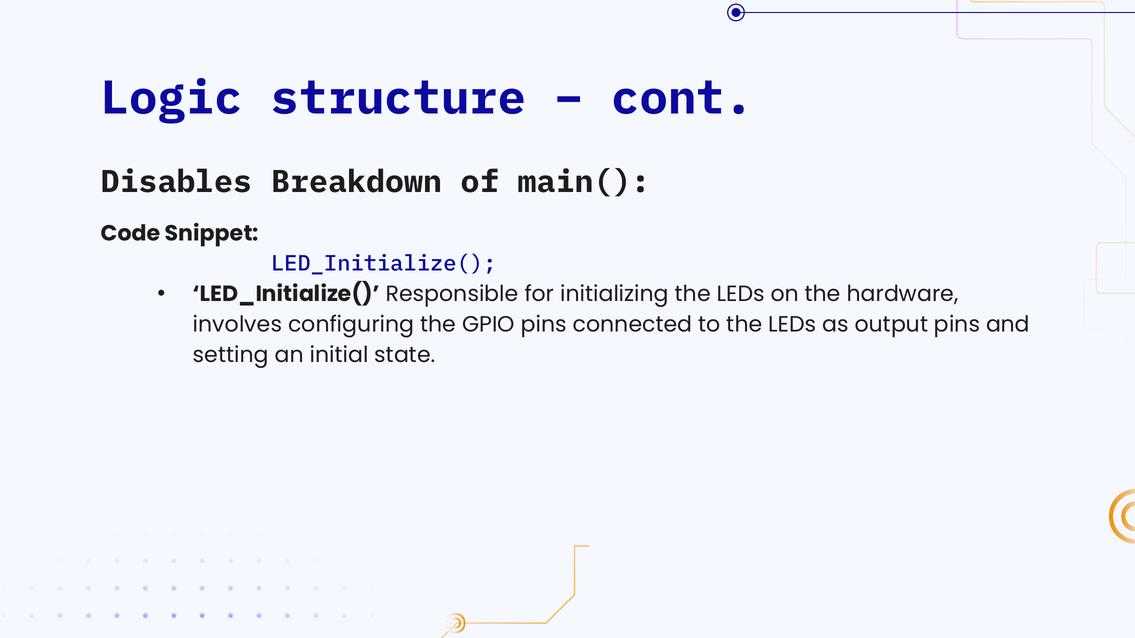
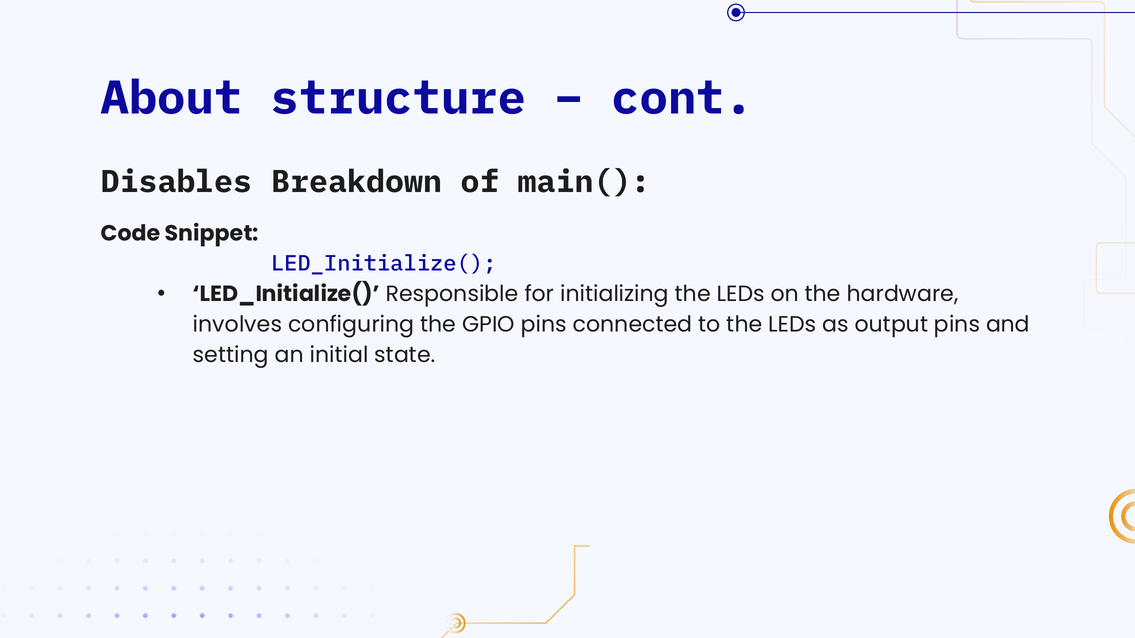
Logic: Logic -> About
